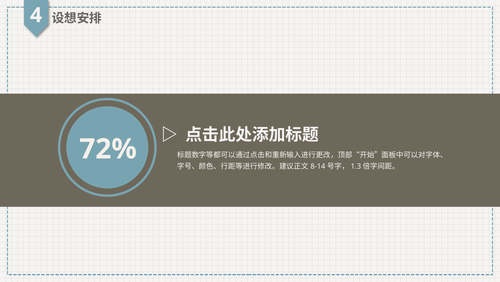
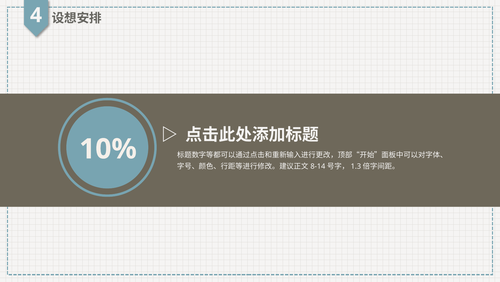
72%: 72% -> 10%
